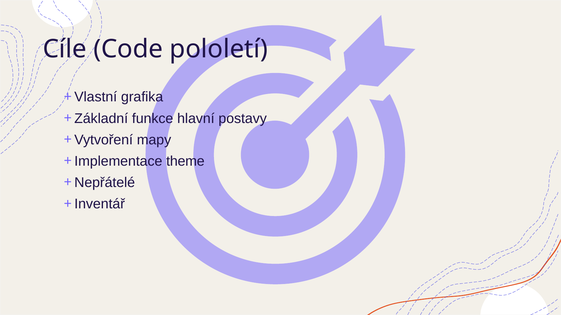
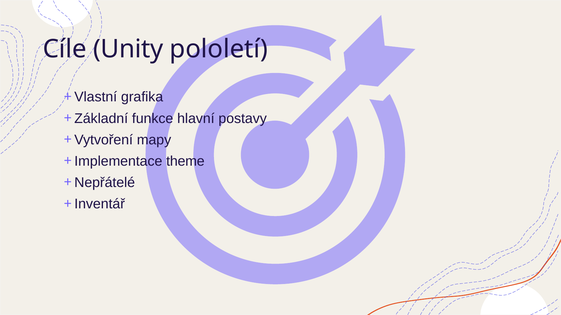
Code: Code -> Unity
